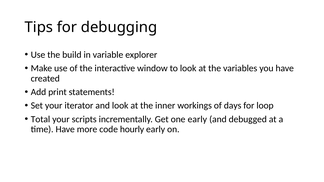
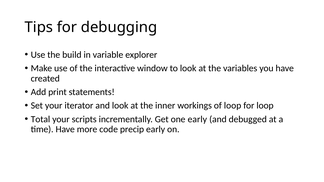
of days: days -> loop
hourly: hourly -> precip
